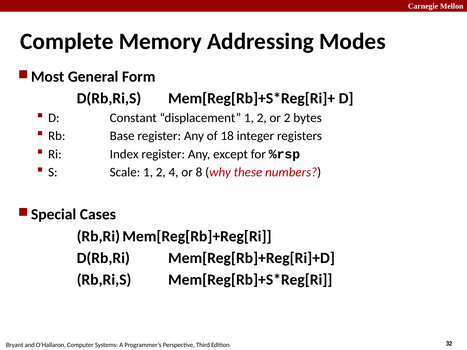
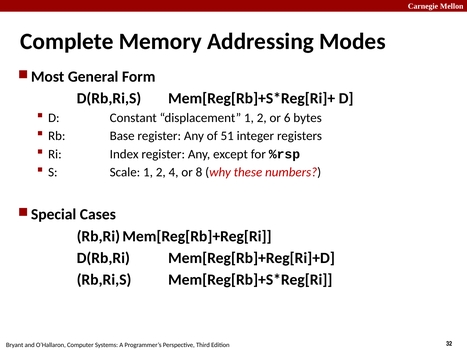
or 2: 2 -> 6
18: 18 -> 51
